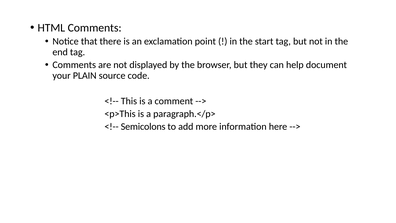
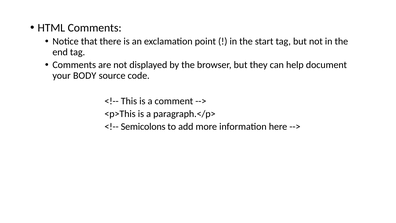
PLAIN: PLAIN -> BODY
